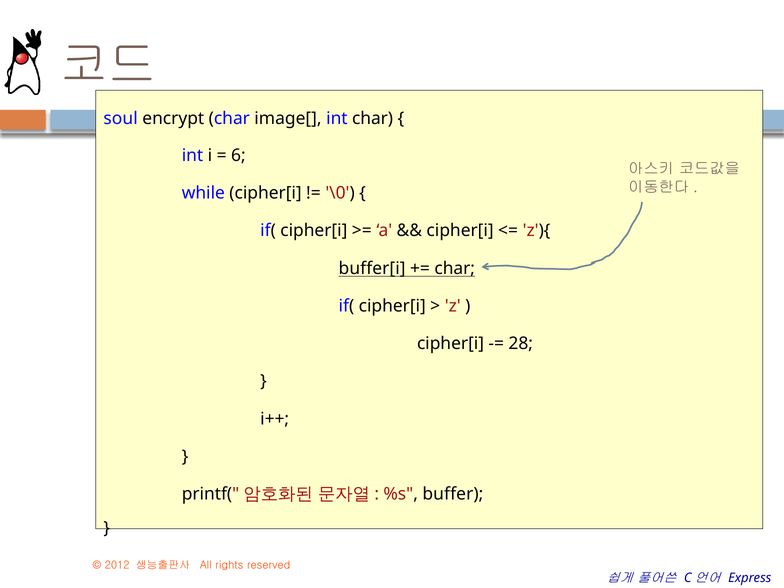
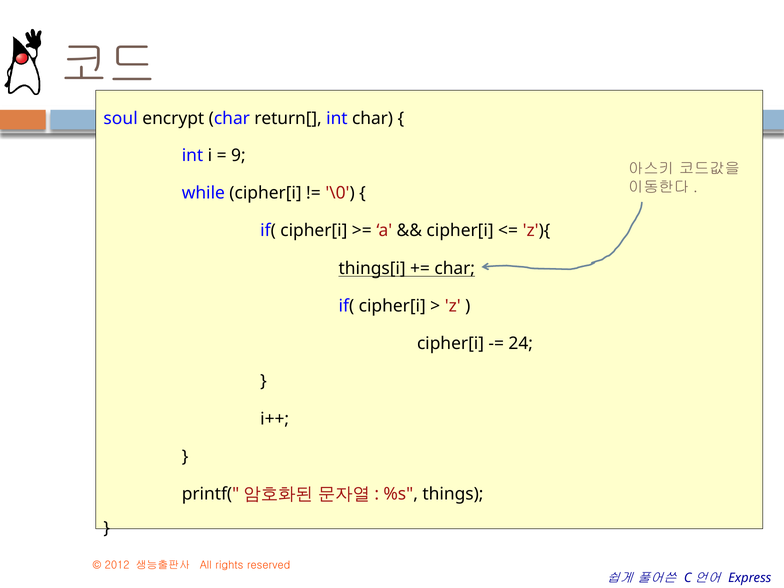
image[: image[ -> return[
6: 6 -> 9
buffer[i: buffer[i -> things[i
28: 28 -> 24
buffer: buffer -> things
